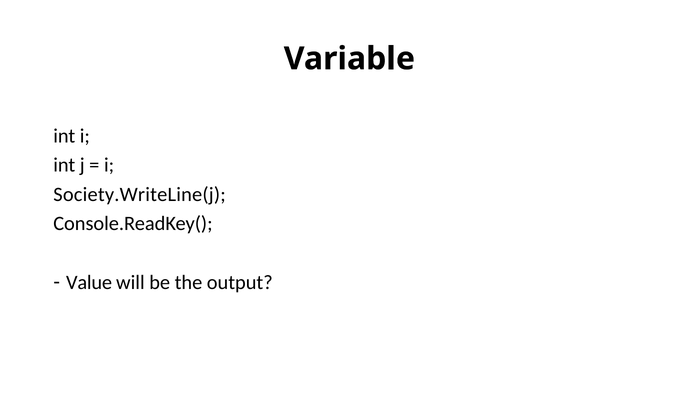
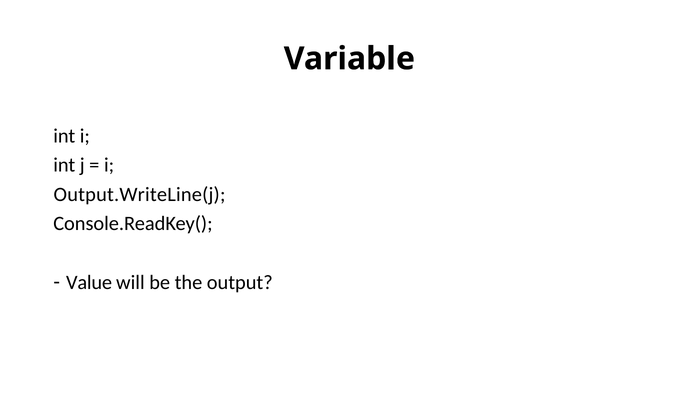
Society.WriteLine(j: Society.WriteLine(j -> Output.WriteLine(j
